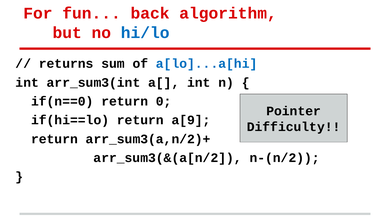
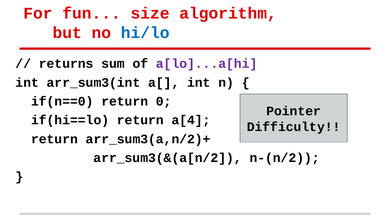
back: back -> size
a[lo]...a[hi colour: blue -> purple
a[9: a[9 -> a[4
